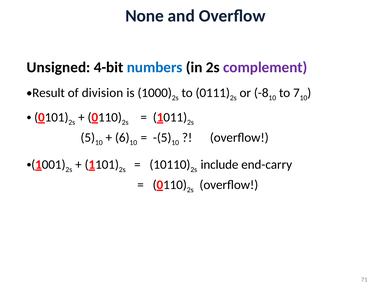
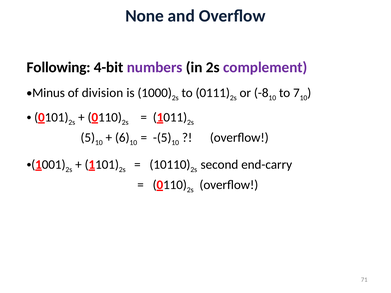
Unsigned: Unsigned -> Following
numbers colour: blue -> purple
Result: Result -> Minus
include: include -> second
